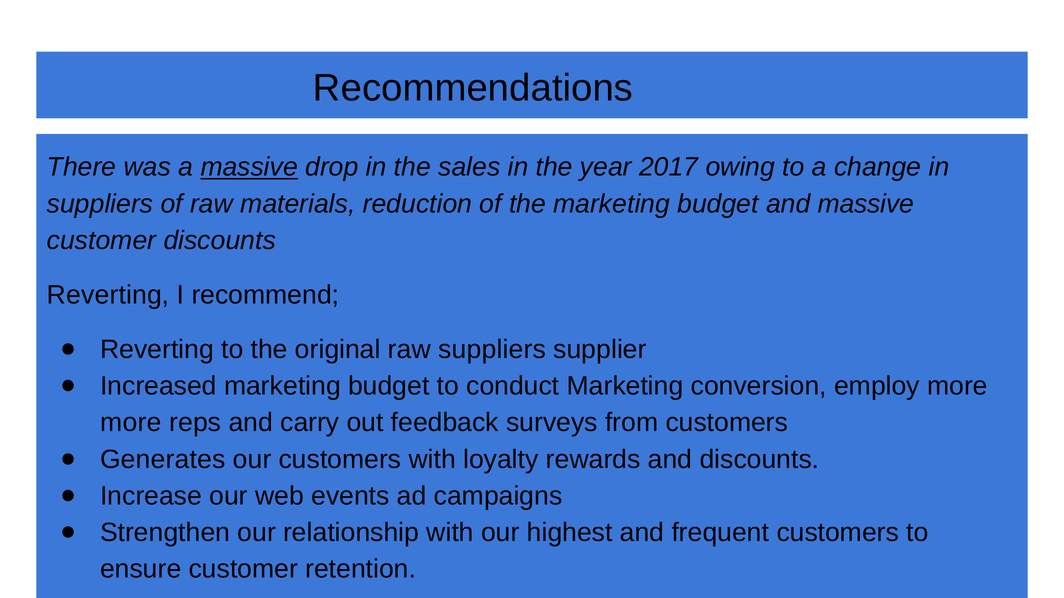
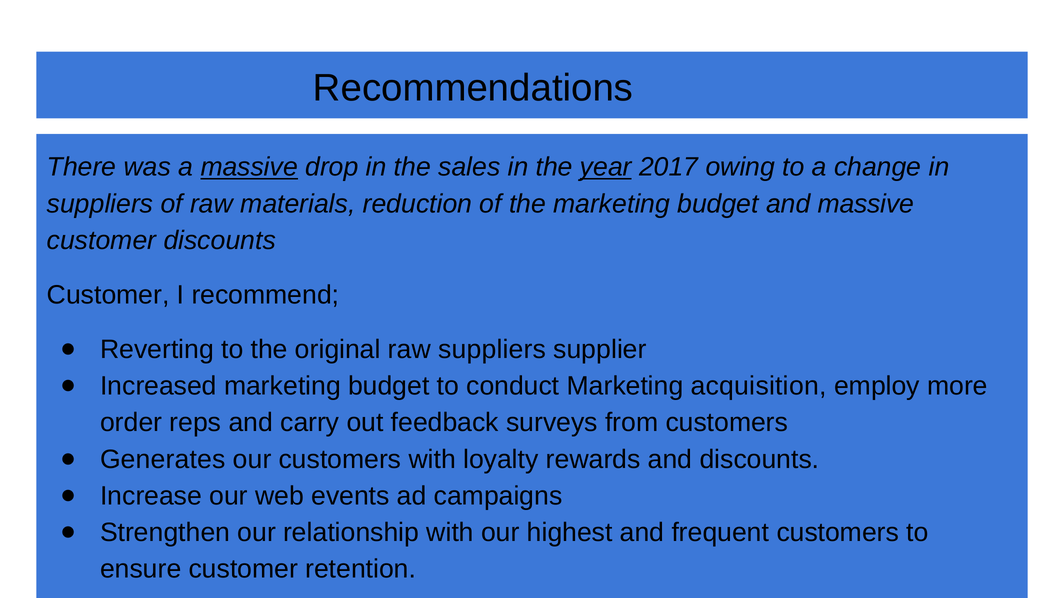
year underline: none -> present
Reverting at (108, 295): Reverting -> Customer
conversion: conversion -> acquisition
more at (131, 423): more -> order
